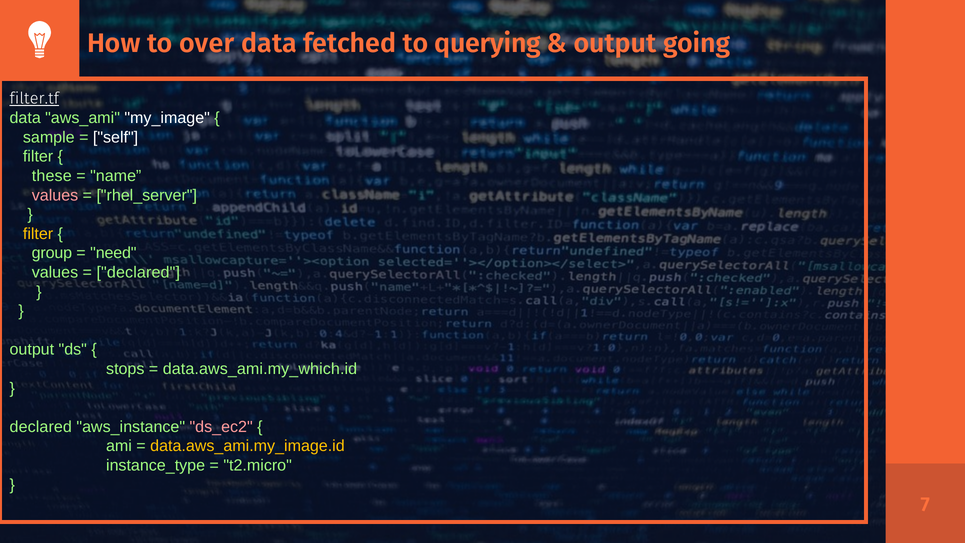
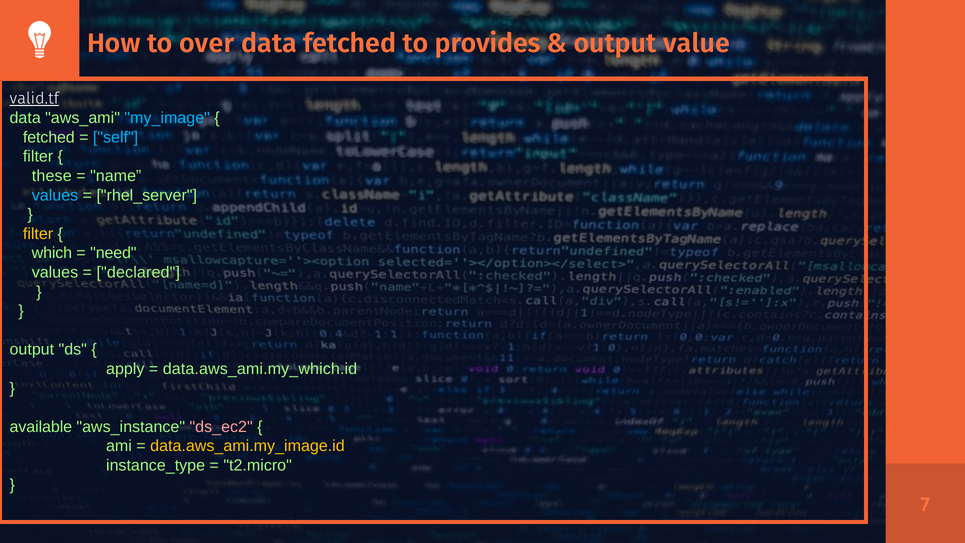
querying: querying -> provides
going: going -> value
filter.tf: filter.tf -> valid.tf
my_image colour: white -> light blue
sample at (49, 137): sample -> fetched
self colour: white -> light blue
values at (55, 195) colour: pink -> light blue
group: group -> which
stops: stops -> apply
declared at (41, 427): declared -> available
